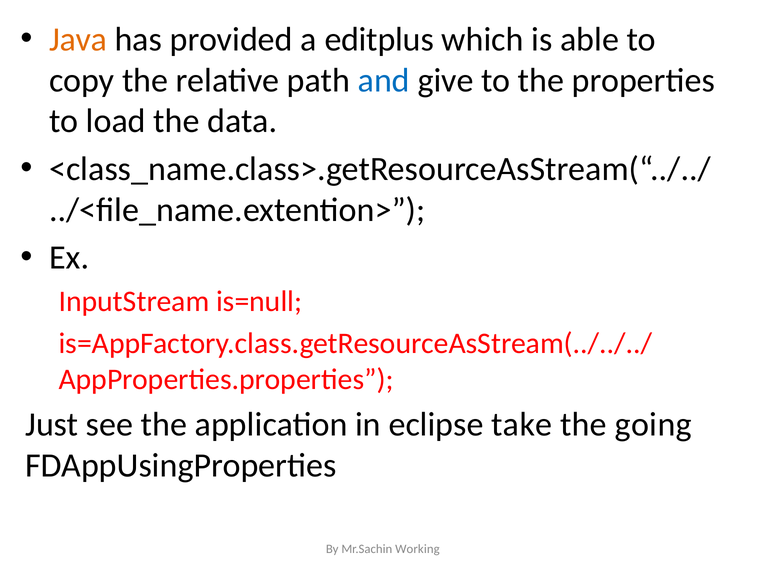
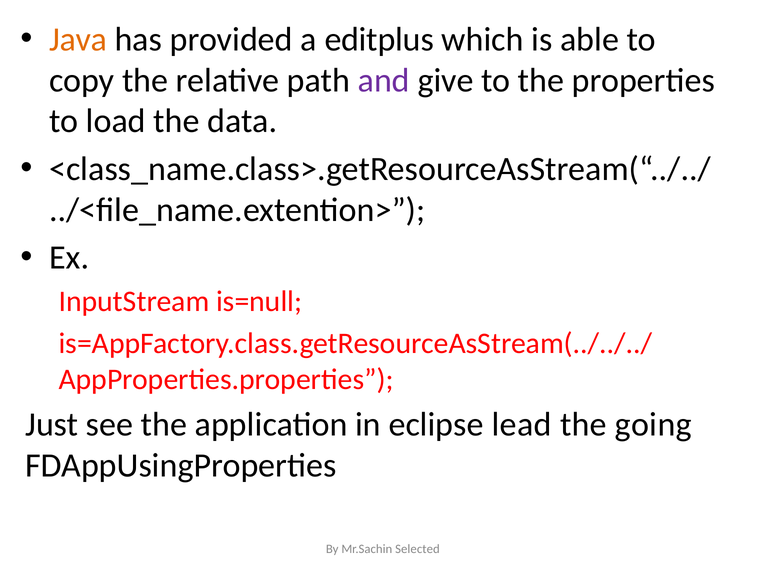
and colour: blue -> purple
take: take -> lead
Working: Working -> Selected
